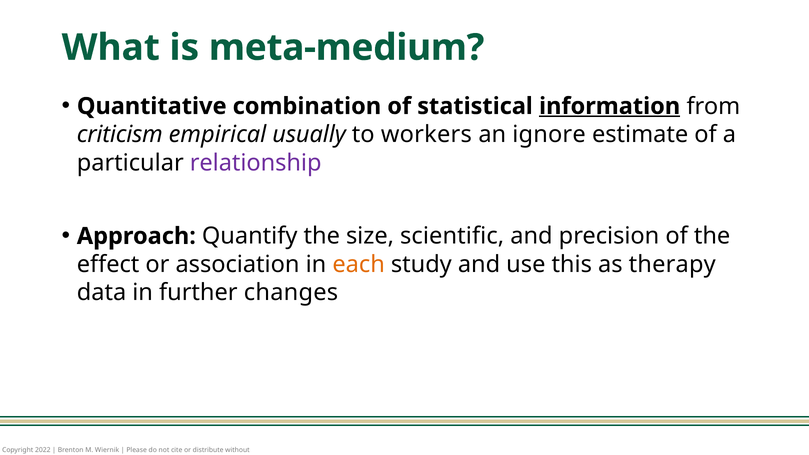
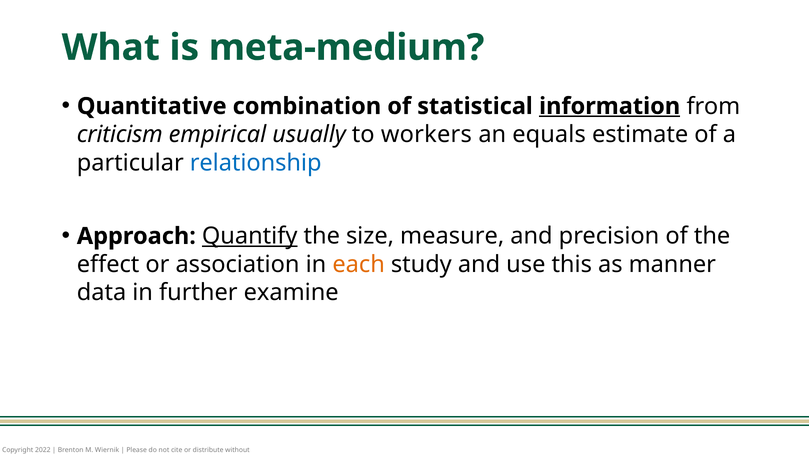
ignore: ignore -> equals
relationship colour: purple -> blue
Quantify underline: none -> present
scientific: scientific -> measure
therapy: therapy -> manner
changes: changes -> examine
